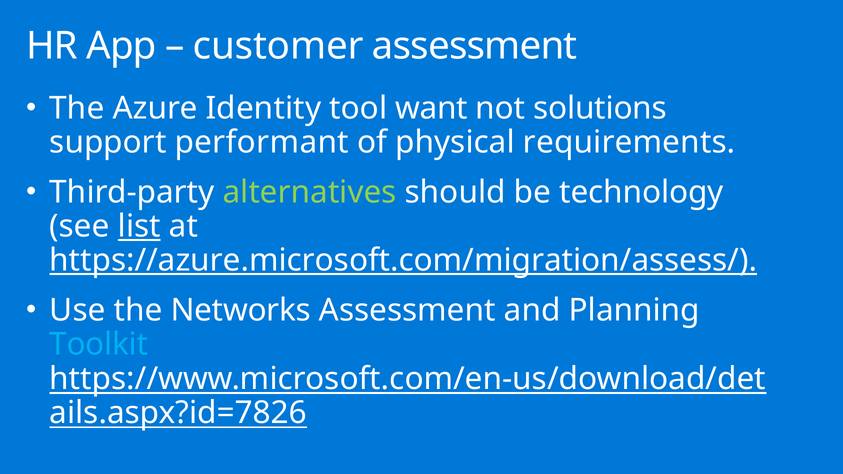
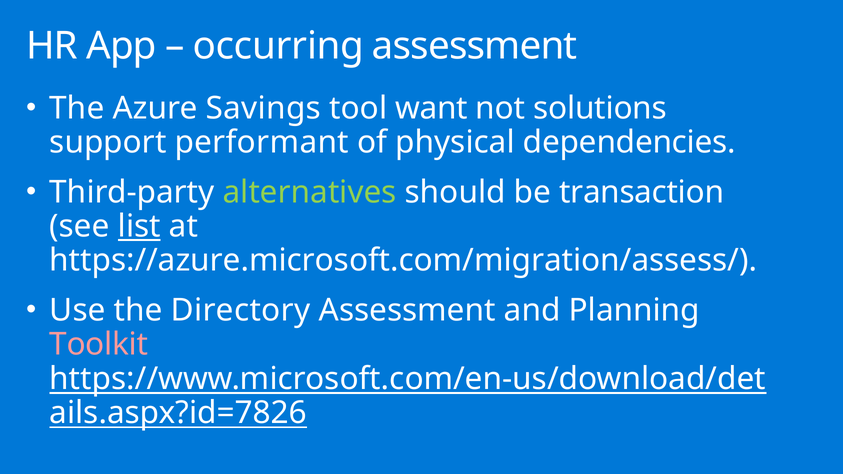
customer: customer -> occurring
Identity: Identity -> Savings
requirements: requirements -> dependencies
technology: technology -> transaction
https://azure.microsoft.com/migration/assess/ underline: present -> none
Networks: Networks -> Directory
Toolkit colour: light blue -> pink
